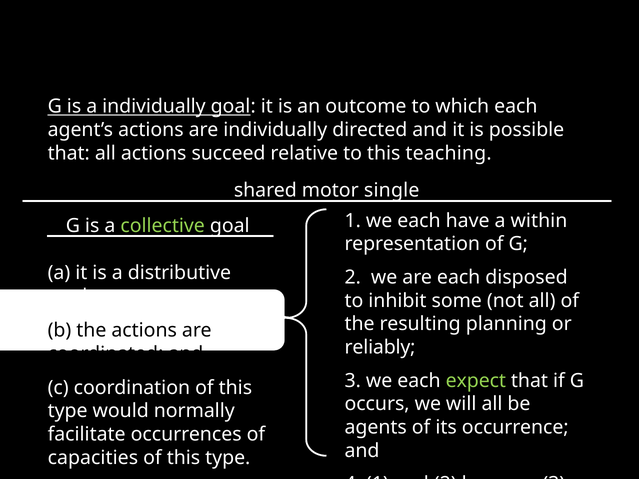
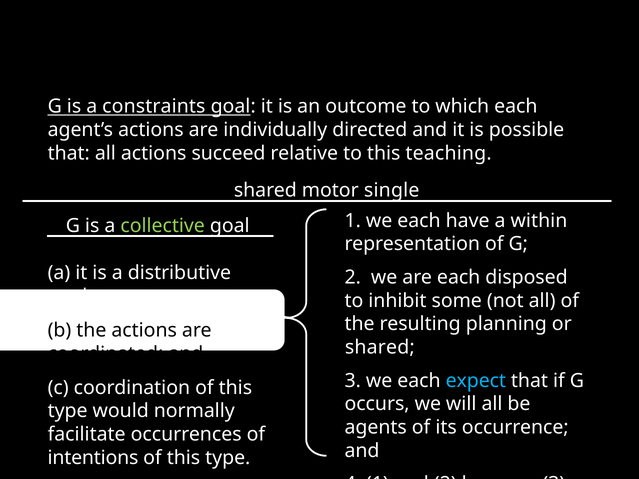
a individually: individually -> constraints
reliably at (380, 348): reliably -> shared
expect colour: light green -> light blue
capacities: capacities -> intentions
